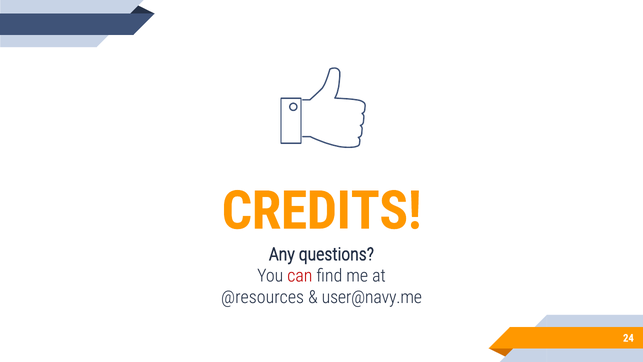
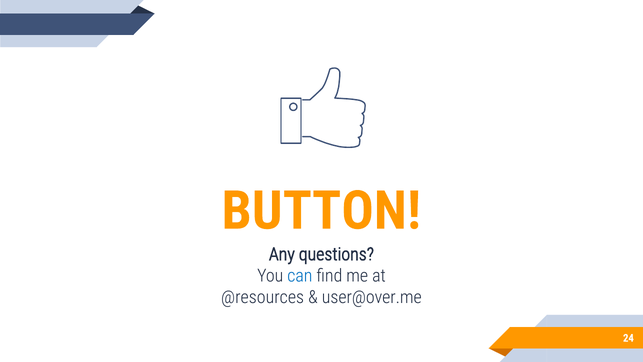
CREDITS: CREDITS -> BUTTON
can colour: red -> blue
user@navy.me: user@navy.me -> user@over.me
